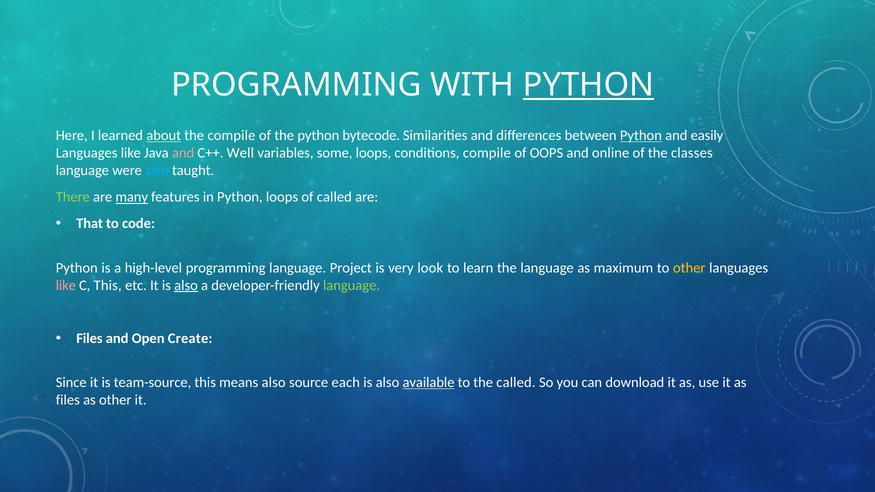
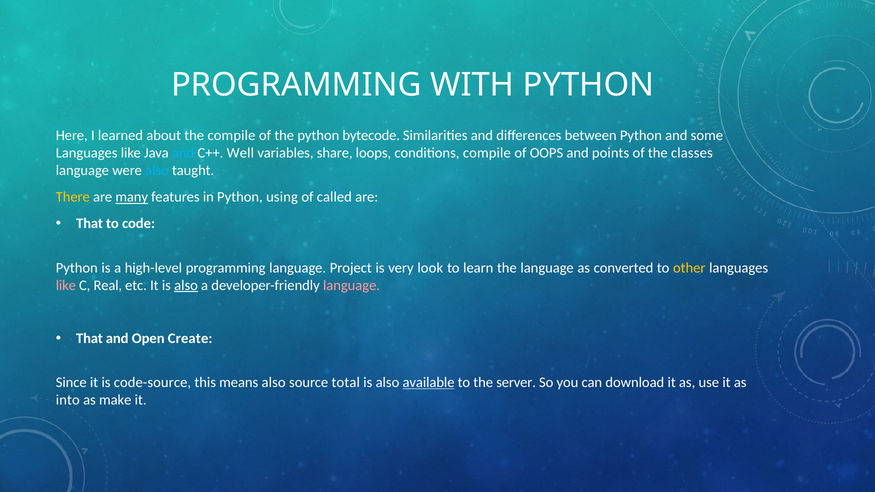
PYTHON at (588, 85) underline: present -> none
about underline: present -> none
Python at (641, 136) underline: present -> none
easily: easily -> some
and at (183, 153) colour: pink -> light blue
some: some -> share
online: online -> points
There colour: light green -> yellow
Python loops: loops -> using
maximum: maximum -> converted
C This: This -> Real
language at (352, 285) colour: light green -> pink
Files at (89, 339): Files -> That
team-source: team-source -> code-source
each: each -> total
the called: called -> server
files at (68, 400): files -> into
as other: other -> make
